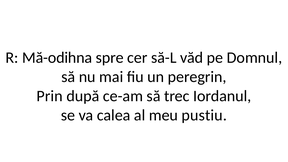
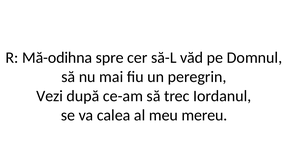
Prin: Prin -> Vezi
pustiu: pustiu -> mereu
